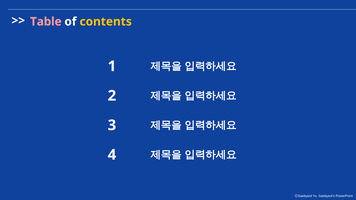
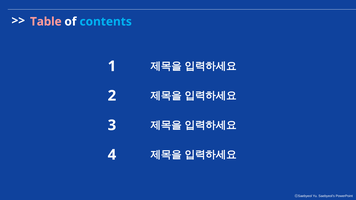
contents colour: yellow -> light blue
